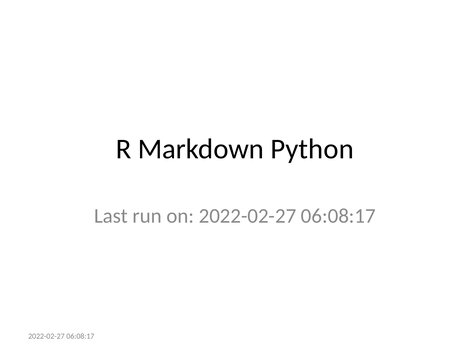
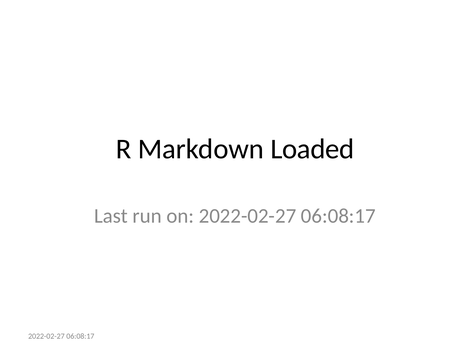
Python: Python -> Loaded
